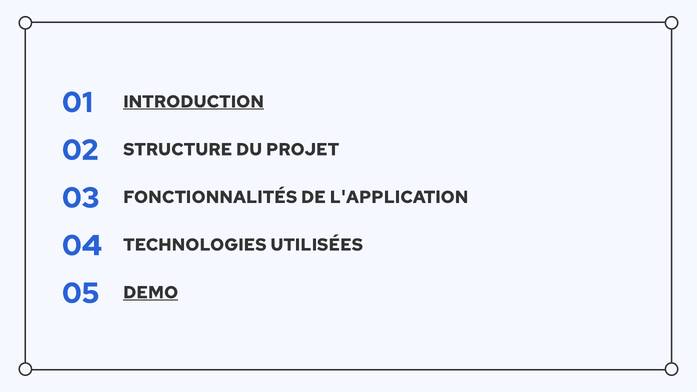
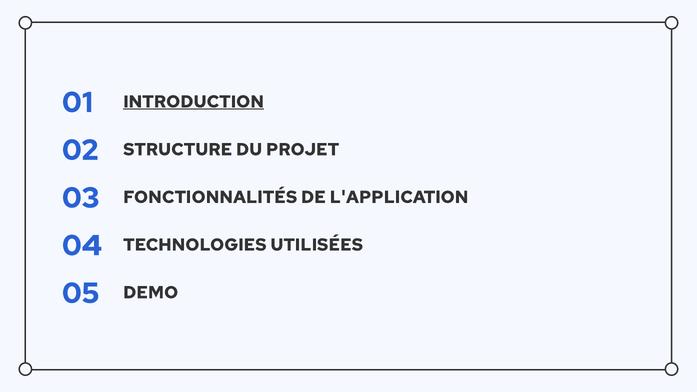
DEMO underline: present -> none
